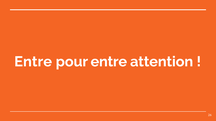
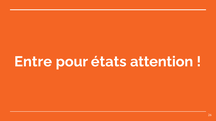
pour entre: entre -> états
